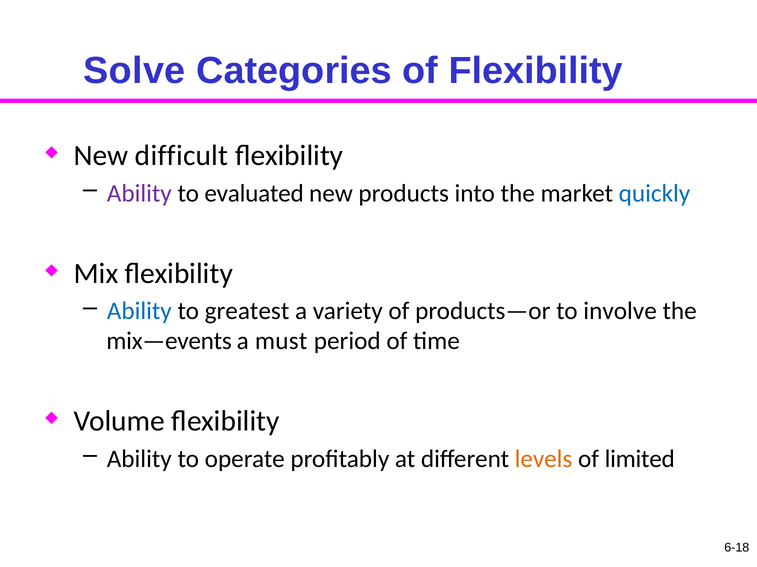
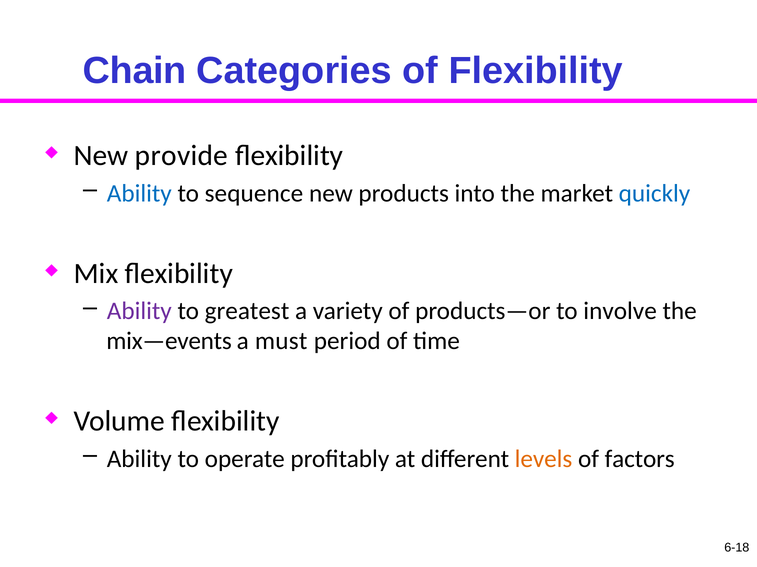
Solve: Solve -> Chain
difficult: difficult -> provide
Ability at (139, 193) colour: purple -> blue
evaluated: evaluated -> sequence
Ability at (139, 311) colour: blue -> purple
limited: limited -> factors
